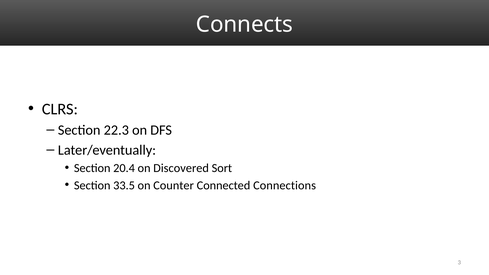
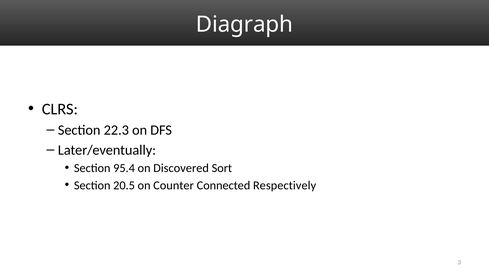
Connects: Connects -> Diagraph
20.4: 20.4 -> 95.4
33.5: 33.5 -> 20.5
Connections: Connections -> Respectively
